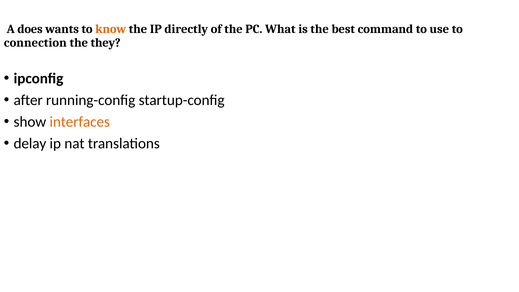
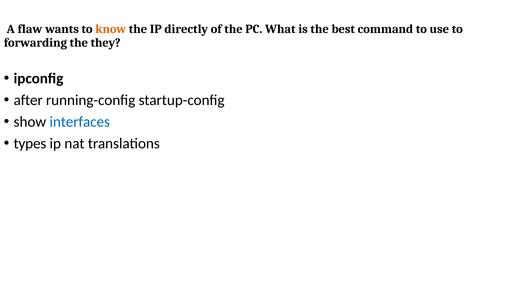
does: does -> flaw
connection: connection -> forwarding
interfaces colour: orange -> blue
delay: delay -> types
